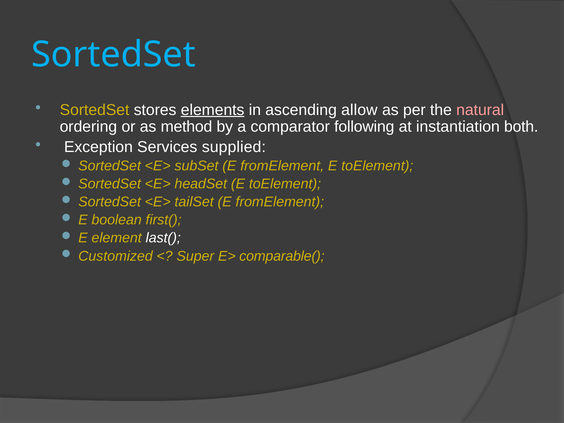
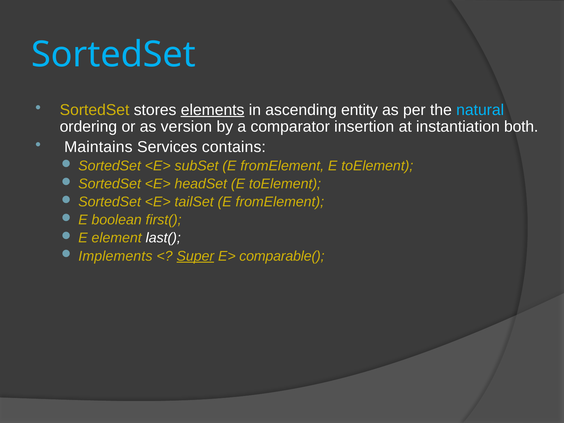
allow: allow -> entity
natural colour: pink -> light blue
method: method -> version
following: following -> insertion
Exception: Exception -> Maintains
supplied: supplied -> contains
Customized: Customized -> Implements
Super underline: none -> present
